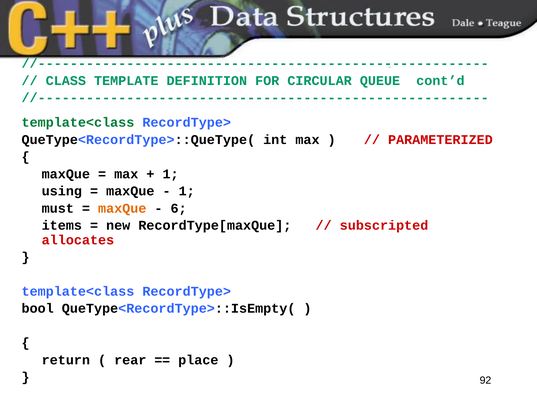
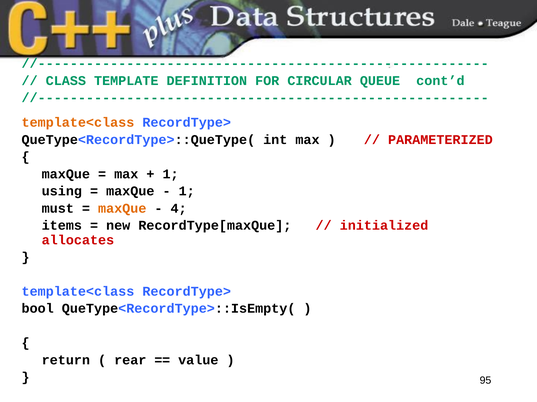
template<class at (78, 123) colour: green -> orange
6: 6 -> 4
subscripted: subscripted -> initialized
place: place -> value
92: 92 -> 95
